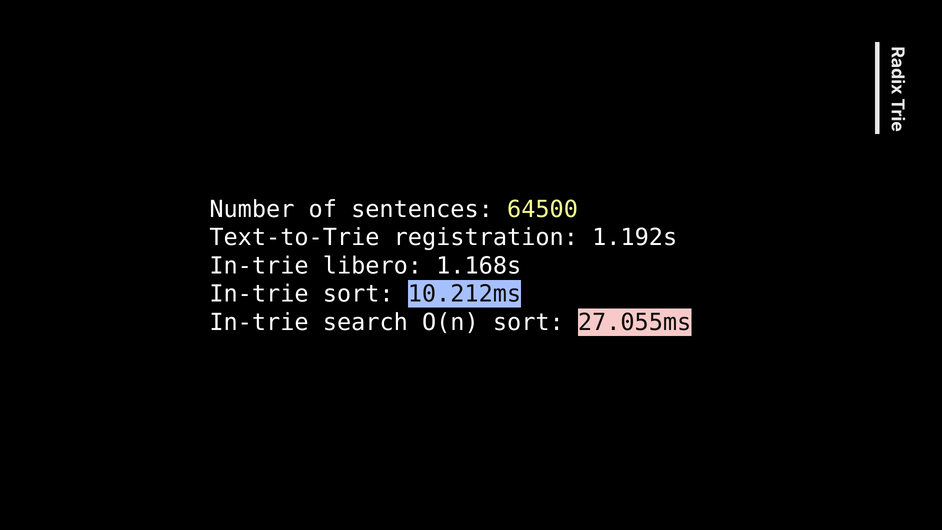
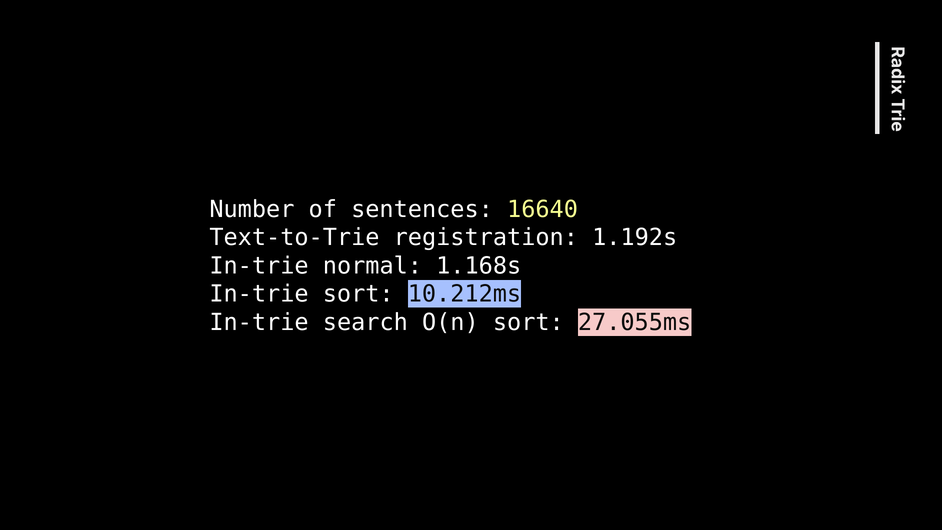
64500: 64500 -> 16640
libero: libero -> normal
